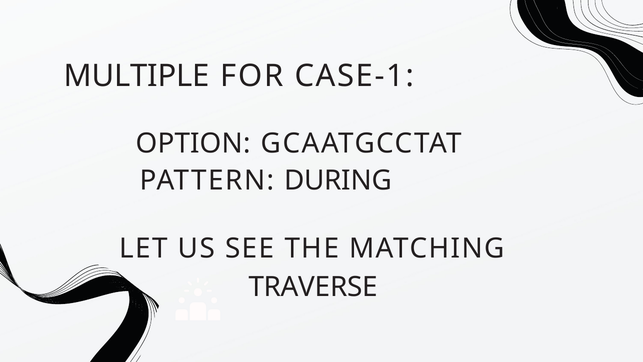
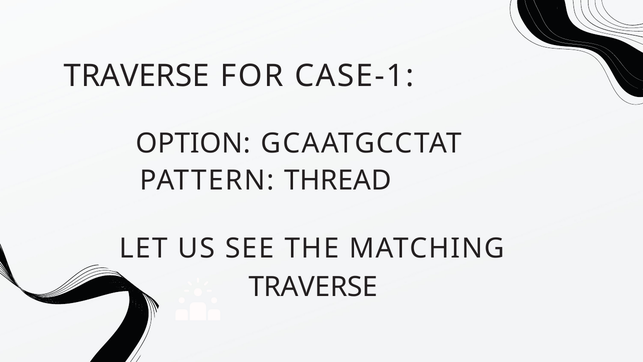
MULTIPLE at (137, 76): MULTIPLE -> TRAVERSE
DURING: DURING -> THREAD
